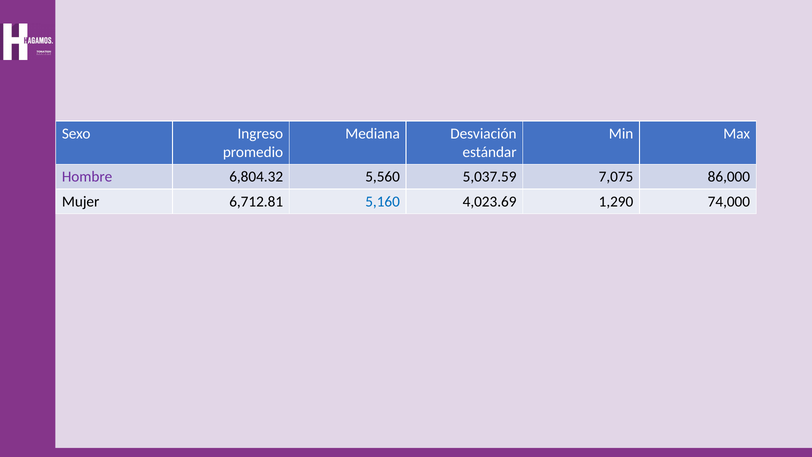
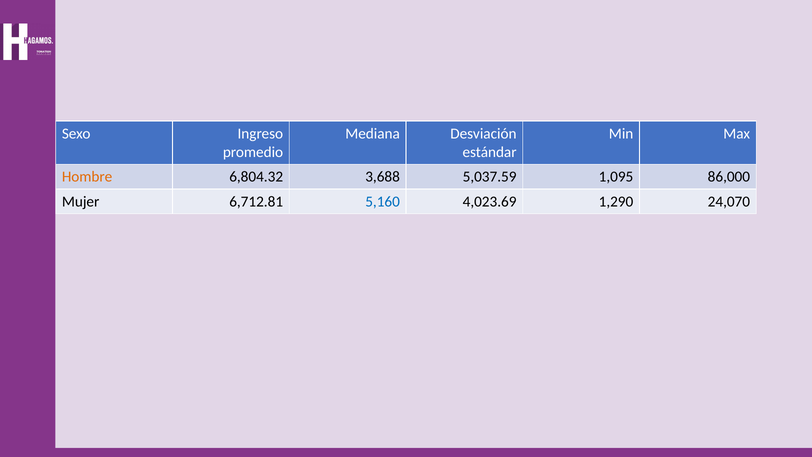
Hombre colour: purple -> orange
5,560: 5,560 -> 3,688
7,075: 7,075 -> 1,095
74,000: 74,000 -> 24,070
